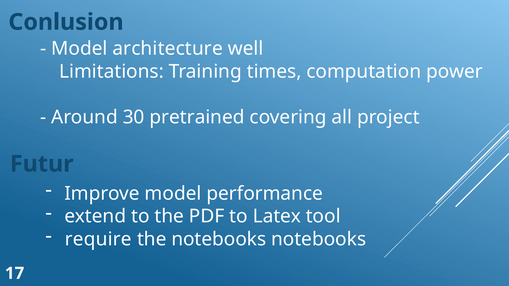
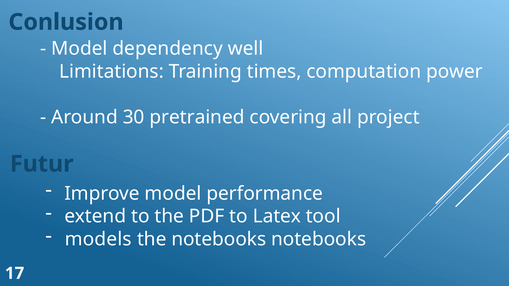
architecture: architecture -> dependency
require: require -> models
